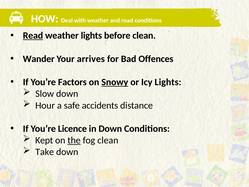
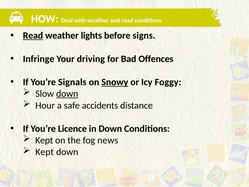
before clean: clean -> signs
Wander: Wander -> Infringe
arrives: arrives -> driving
Factors: Factors -> Signals
Icy Lights: Lights -> Foggy
down at (67, 94) underline: none -> present
the underline: present -> none
fog clean: clean -> news
Take at (45, 152): Take -> Kept
